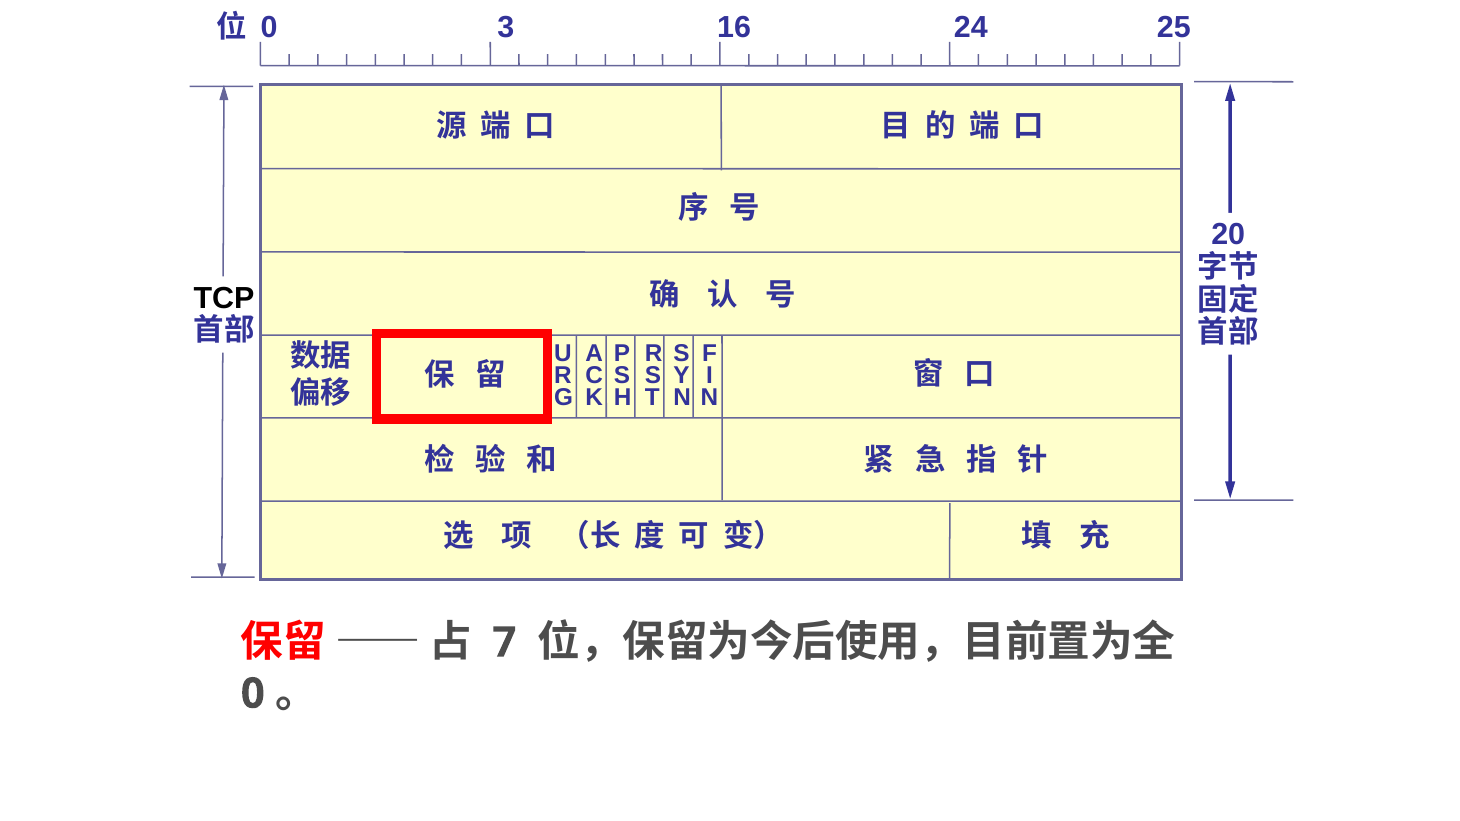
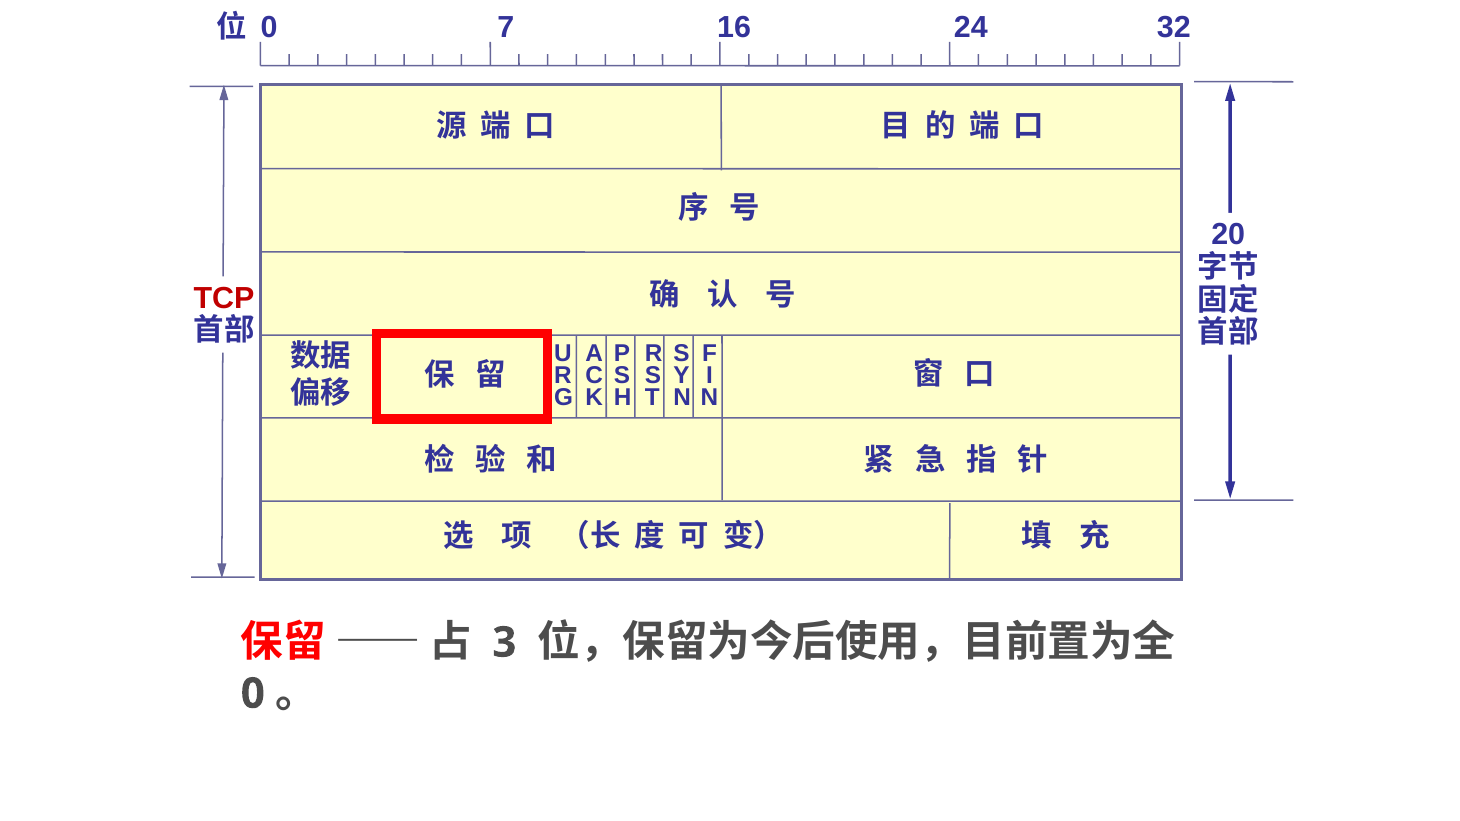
3: 3 -> 7
25: 25 -> 32
TCP colour: black -> red
7: 7 -> 3
